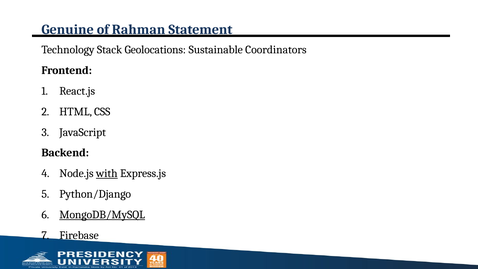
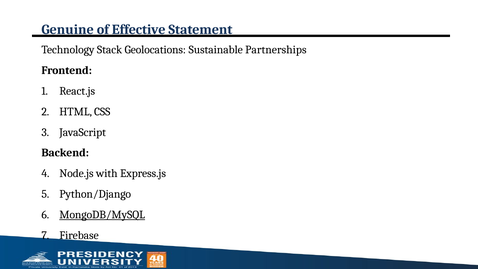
Rahman: Rahman -> Effective
Coordinators: Coordinators -> Partnerships
with underline: present -> none
